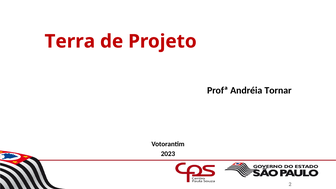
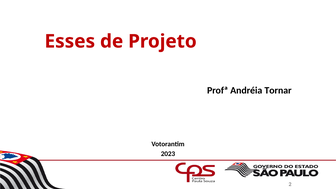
Terra: Terra -> Esses
